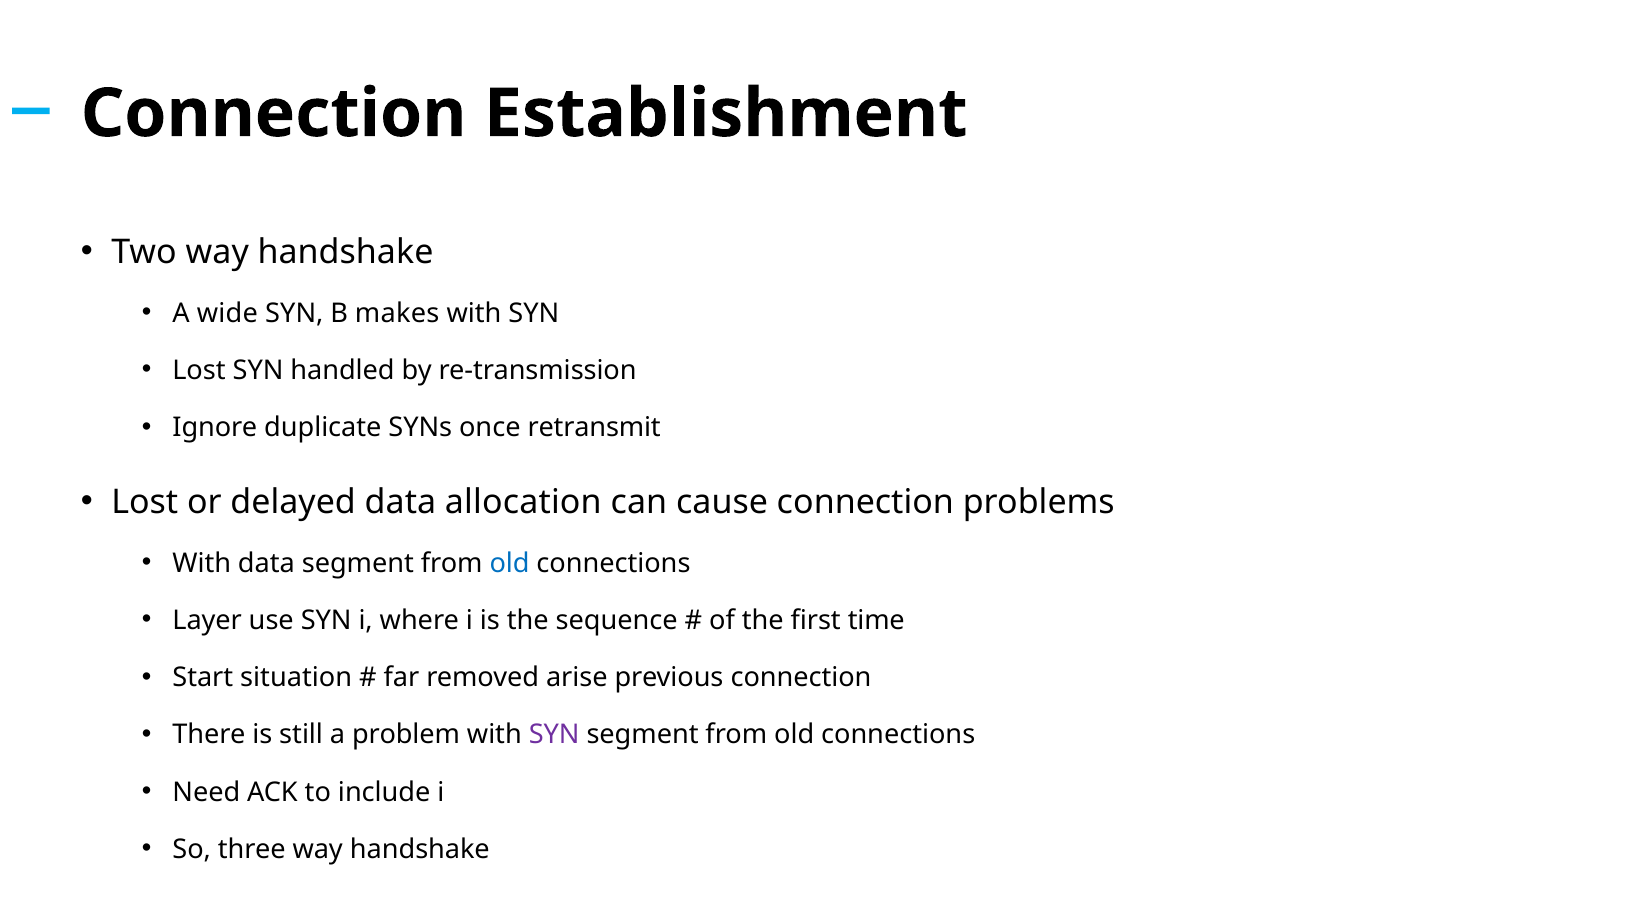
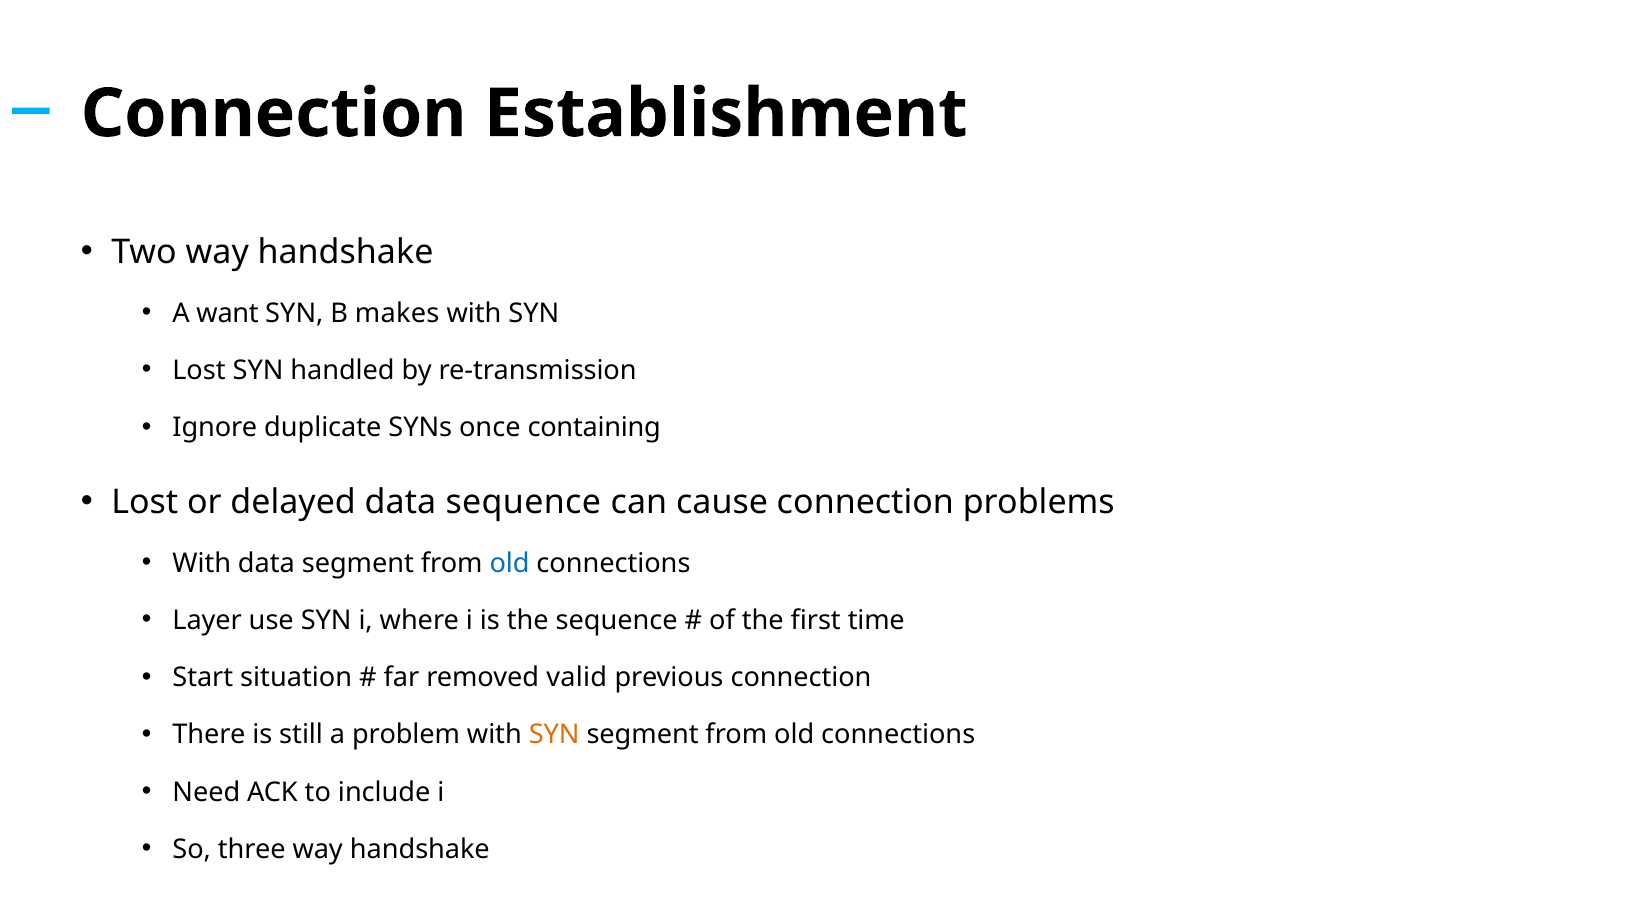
wide: wide -> want
retransmit: retransmit -> containing
data allocation: allocation -> sequence
arise: arise -> valid
SYN at (554, 735) colour: purple -> orange
